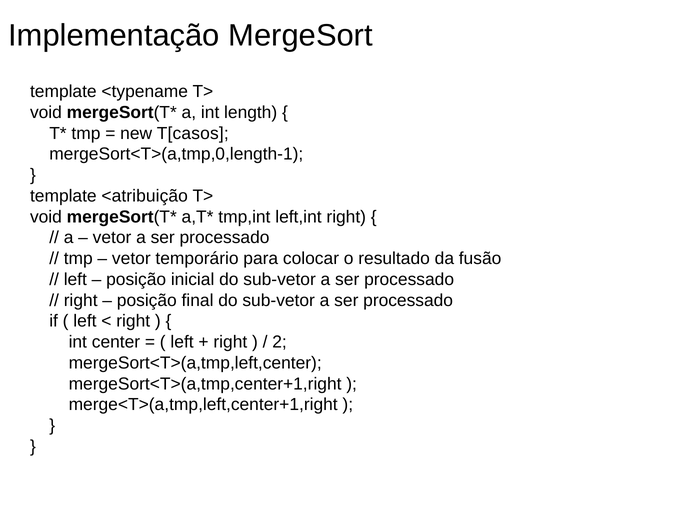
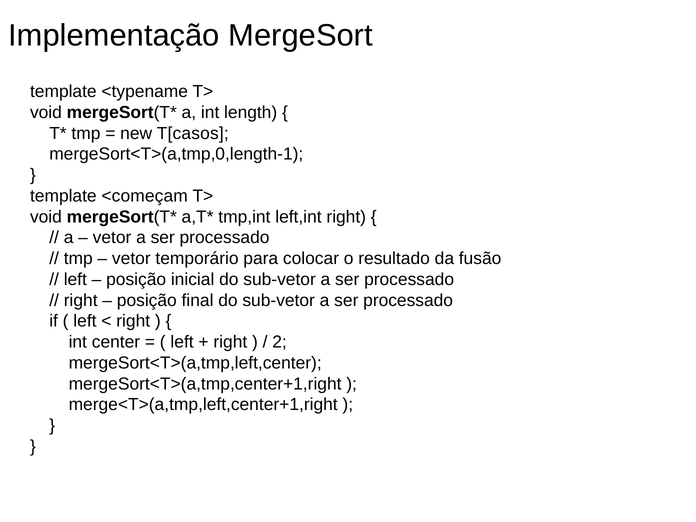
<atribuição: <atribuição -> <começam
